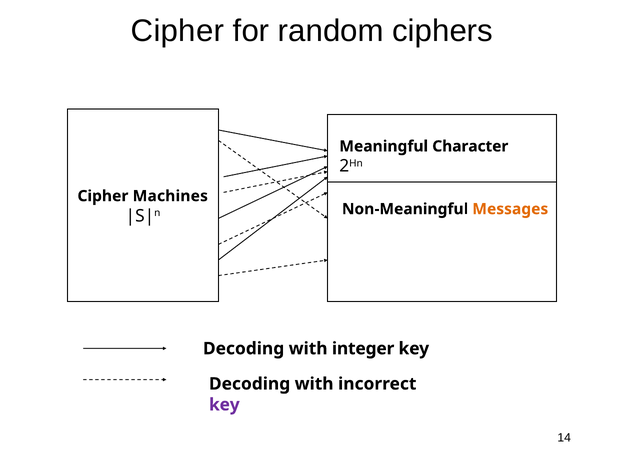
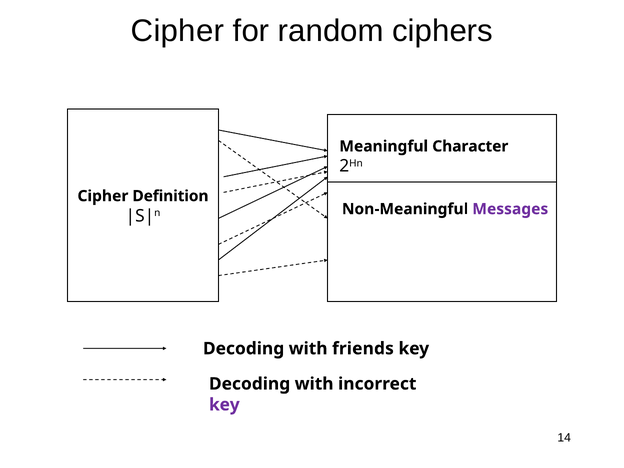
Machines: Machines -> Definition
Messages colour: orange -> purple
integer: integer -> friends
